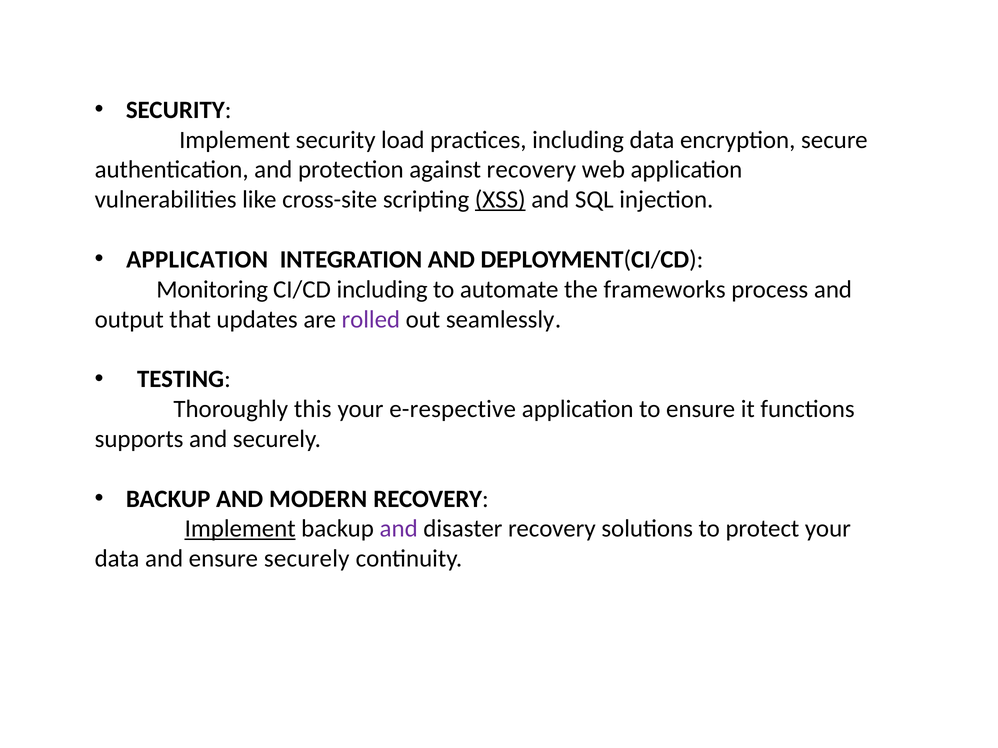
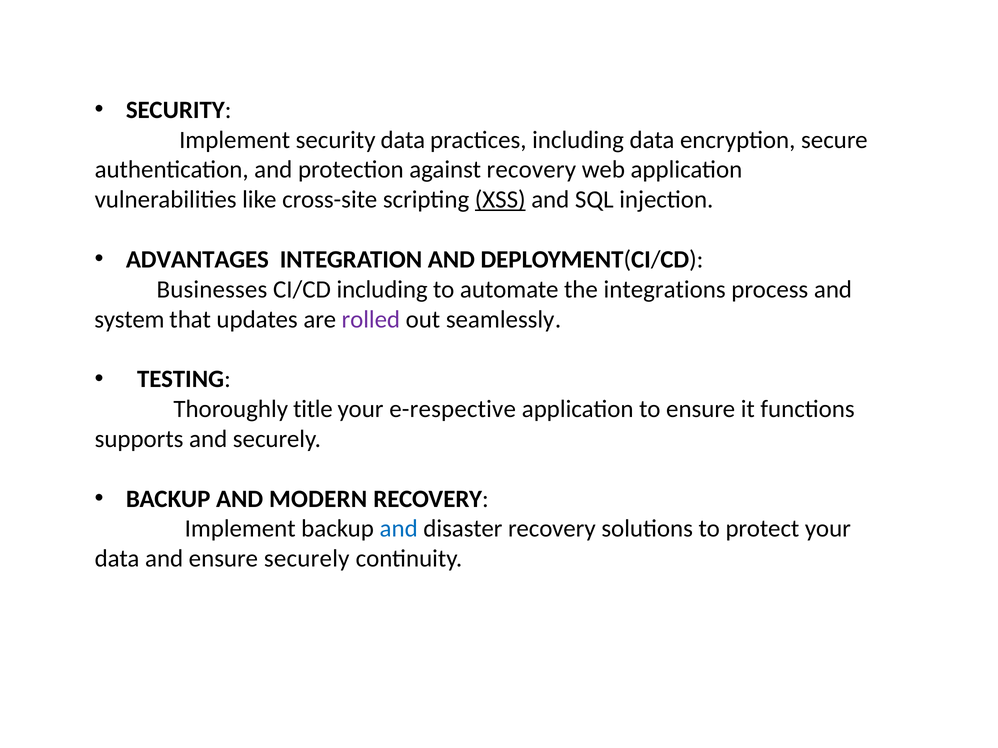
security load: load -> data
APPLICATION at (197, 260): APPLICATION -> ADVANTAGES
Monitoring: Monitoring -> Businesses
frameworks: frameworks -> integrations
output: output -> system
this: this -> title
Implement at (240, 529) underline: present -> none
and at (399, 529) colour: purple -> blue
